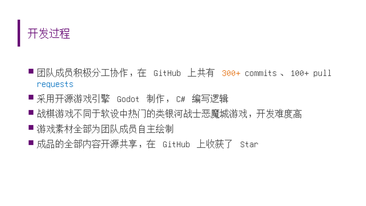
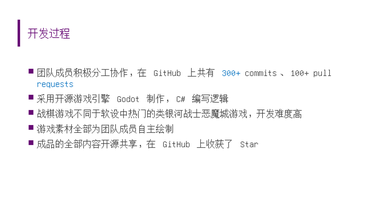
300+ colour: orange -> blue
